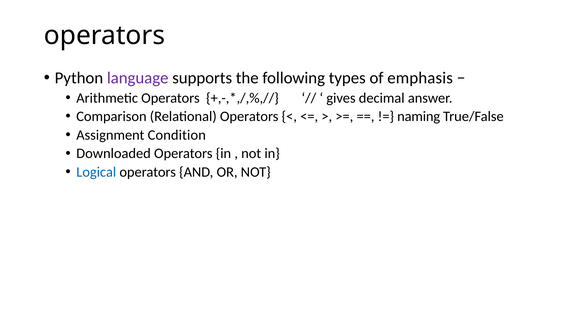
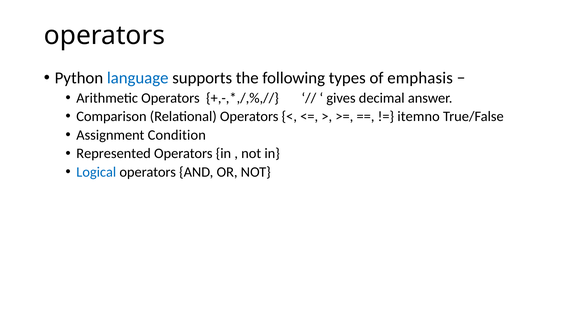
language colour: purple -> blue
naming: naming -> itemno
Downloaded: Downloaded -> Represented
